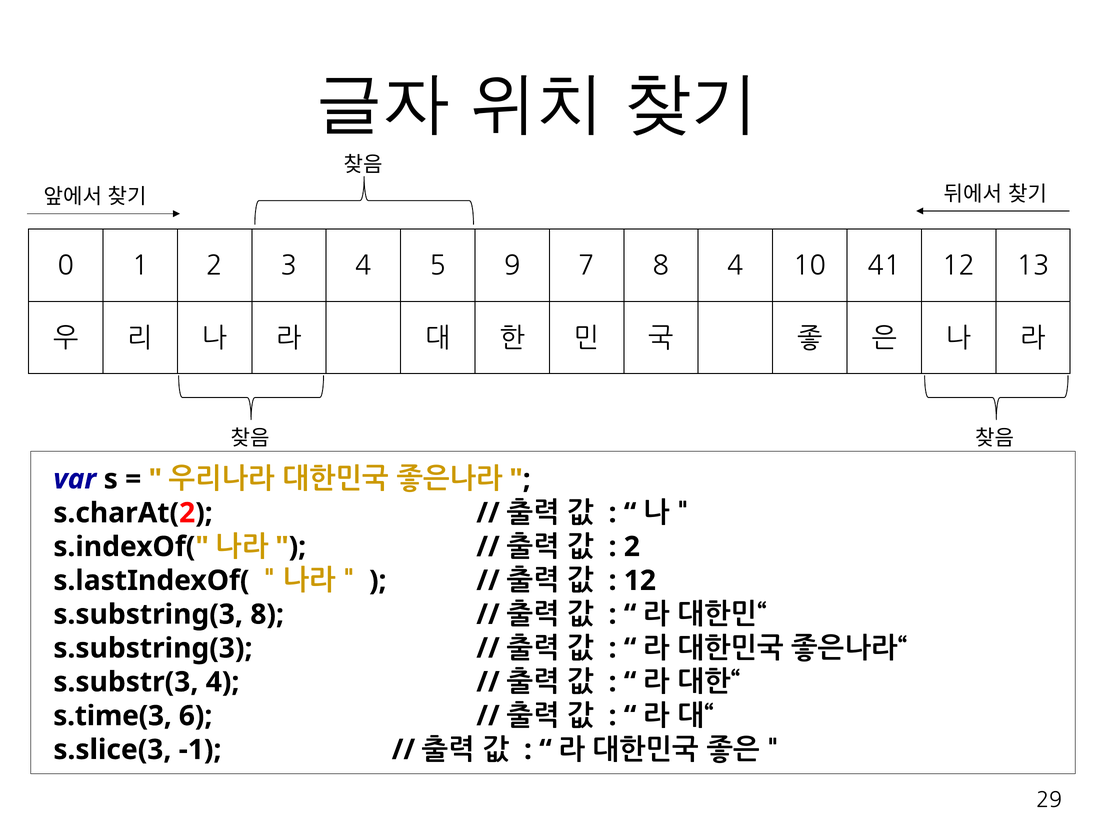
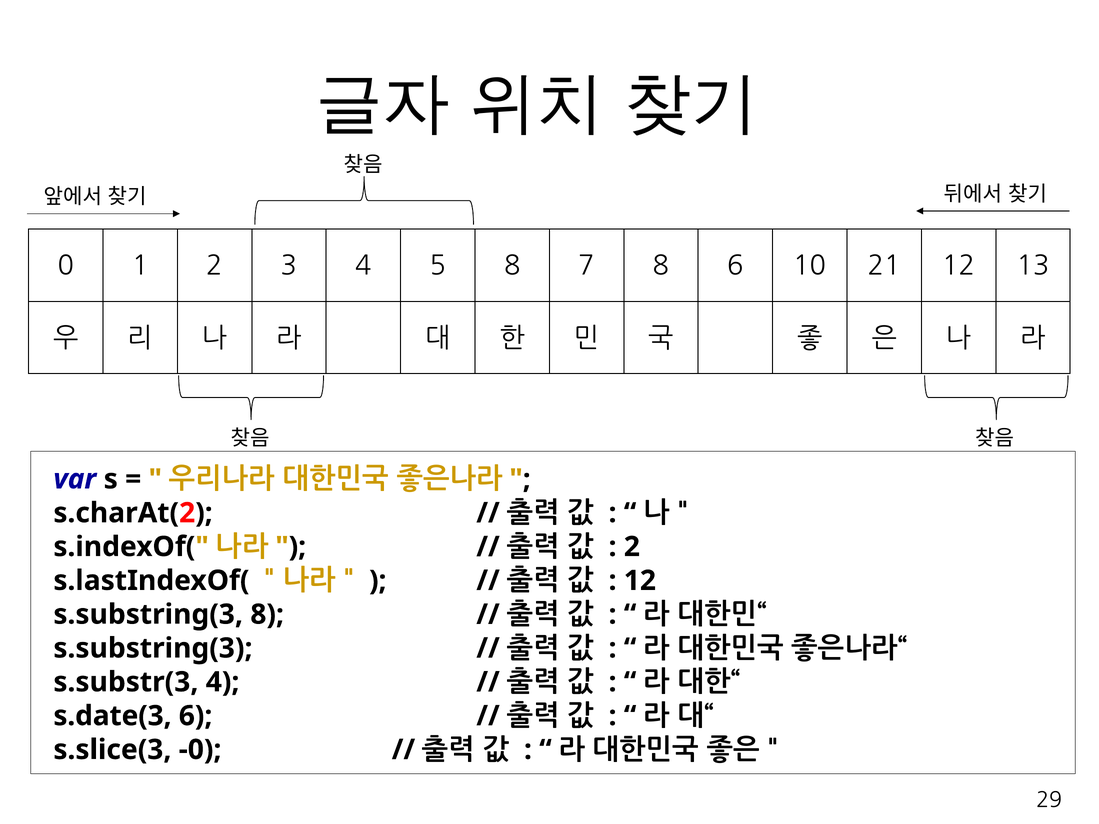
5 9: 9 -> 8
8 4: 4 -> 6
41: 41 -> 21
s.time(3: s.time(3 -> s.date(3
-1: -1 -> -0
